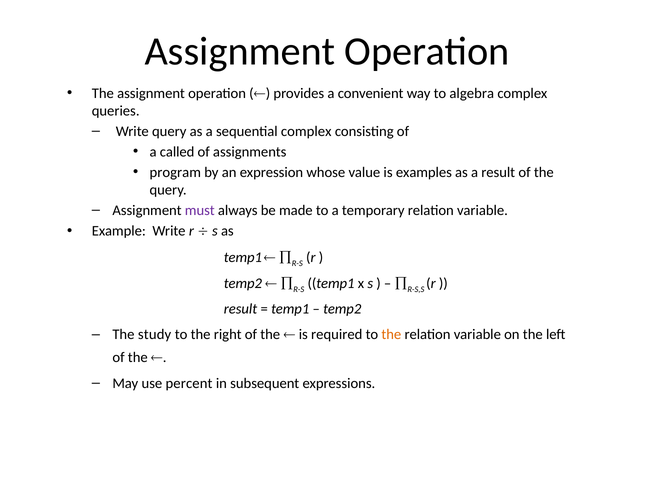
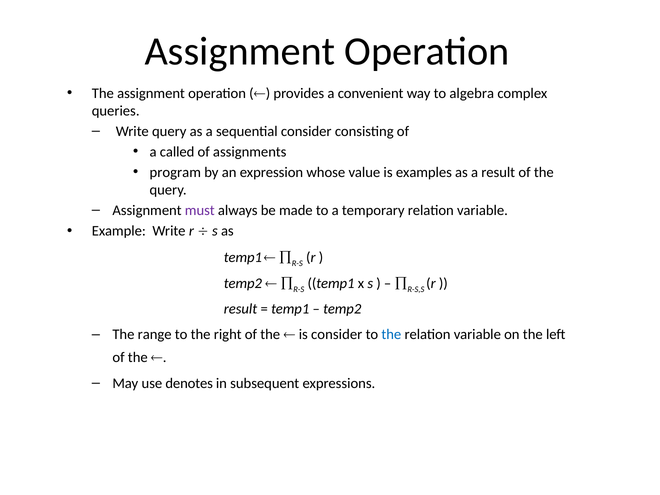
sequential complex: complex -> consider
study: study -> range
is required: required -> consider
the at (391, 335) colour: orange -> blue
percent: percent -> denotes
